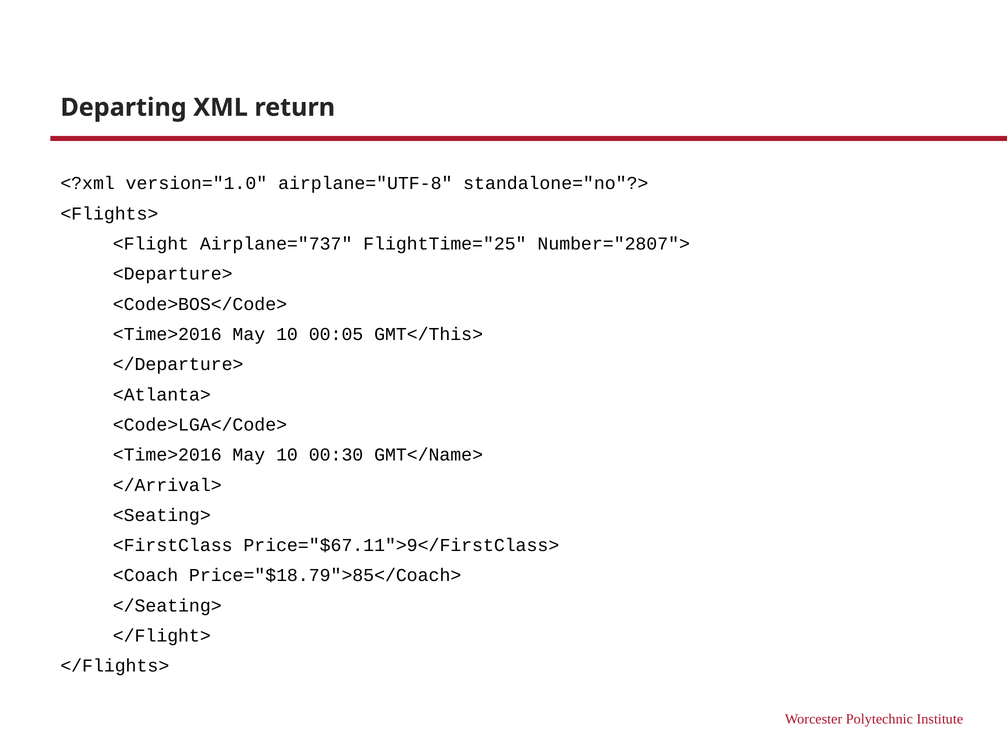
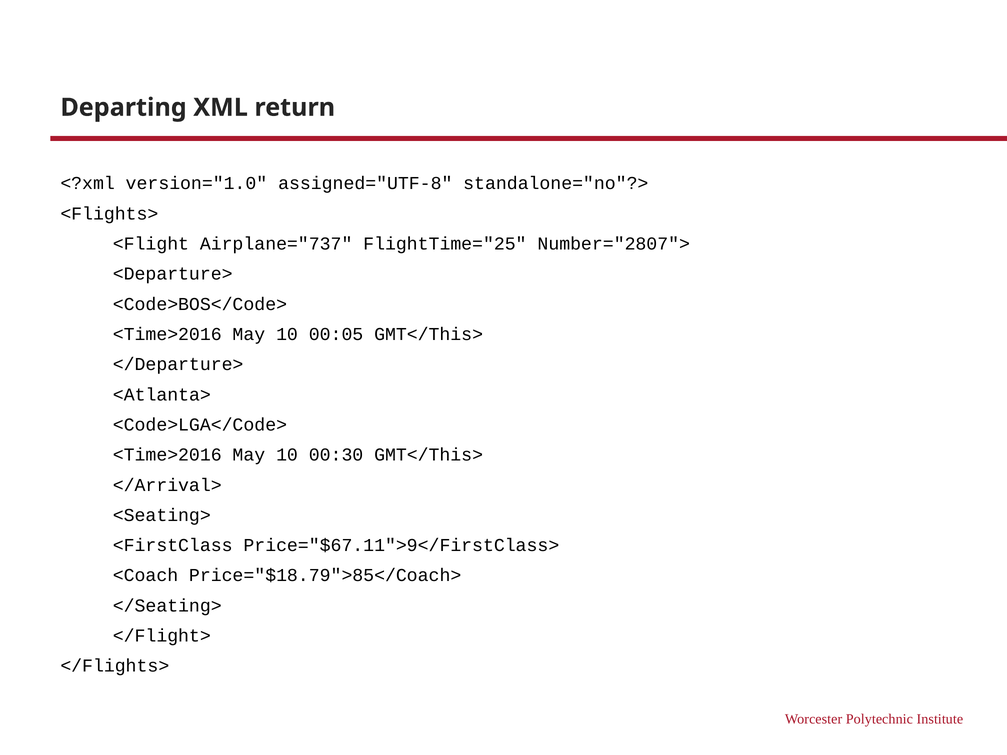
airplane="UTF-8: airplane="UTF-8 -> assigned="UTF-8
00:30 GMT</Name>: GMT</Name> -> GMT</This>
